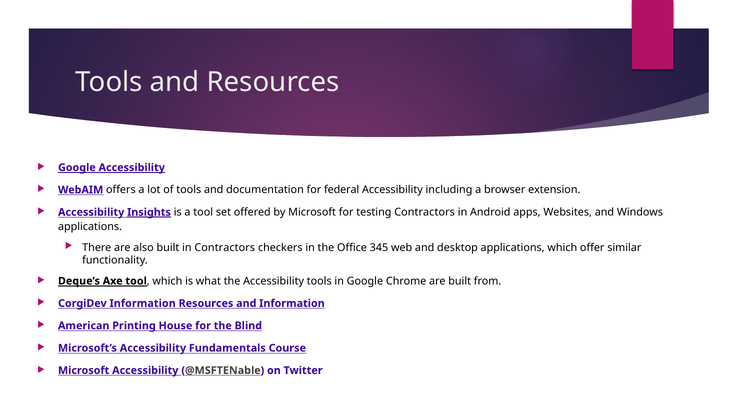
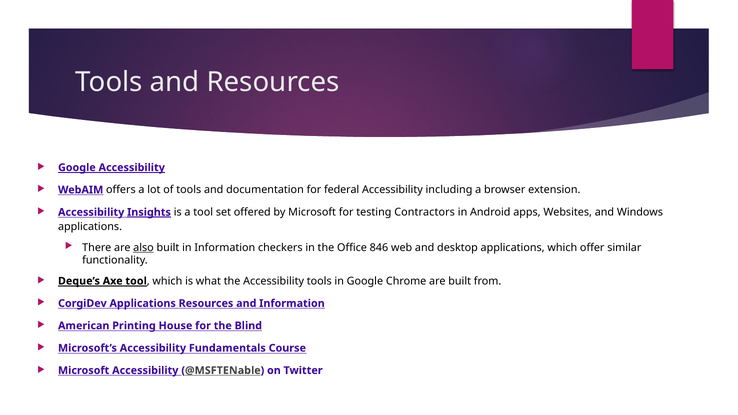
also underline: none -> present
in Contractors: Contractors -> Information
345: 345 -> 846
CorgiDev Information: Information -> Applications
